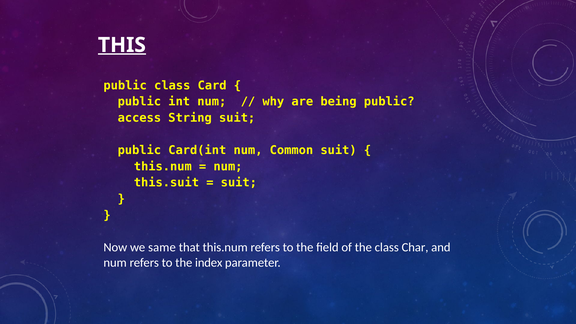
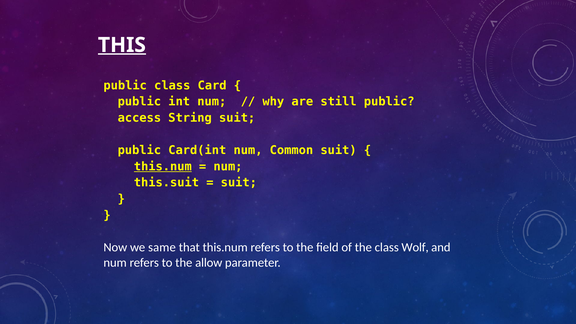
being: being -> still
this.num at (163, 166) underline: none -> present
Char: Char -> Wolf
index: index -> allow
